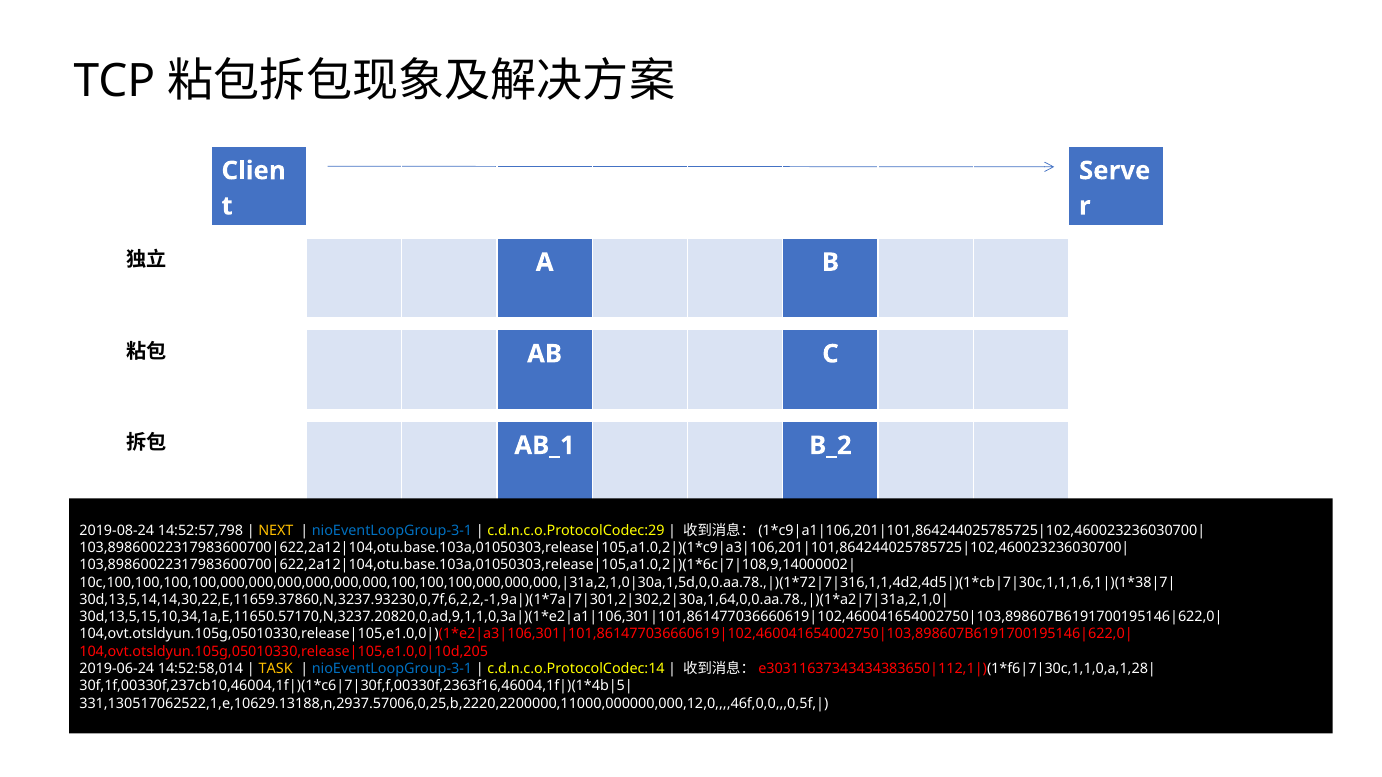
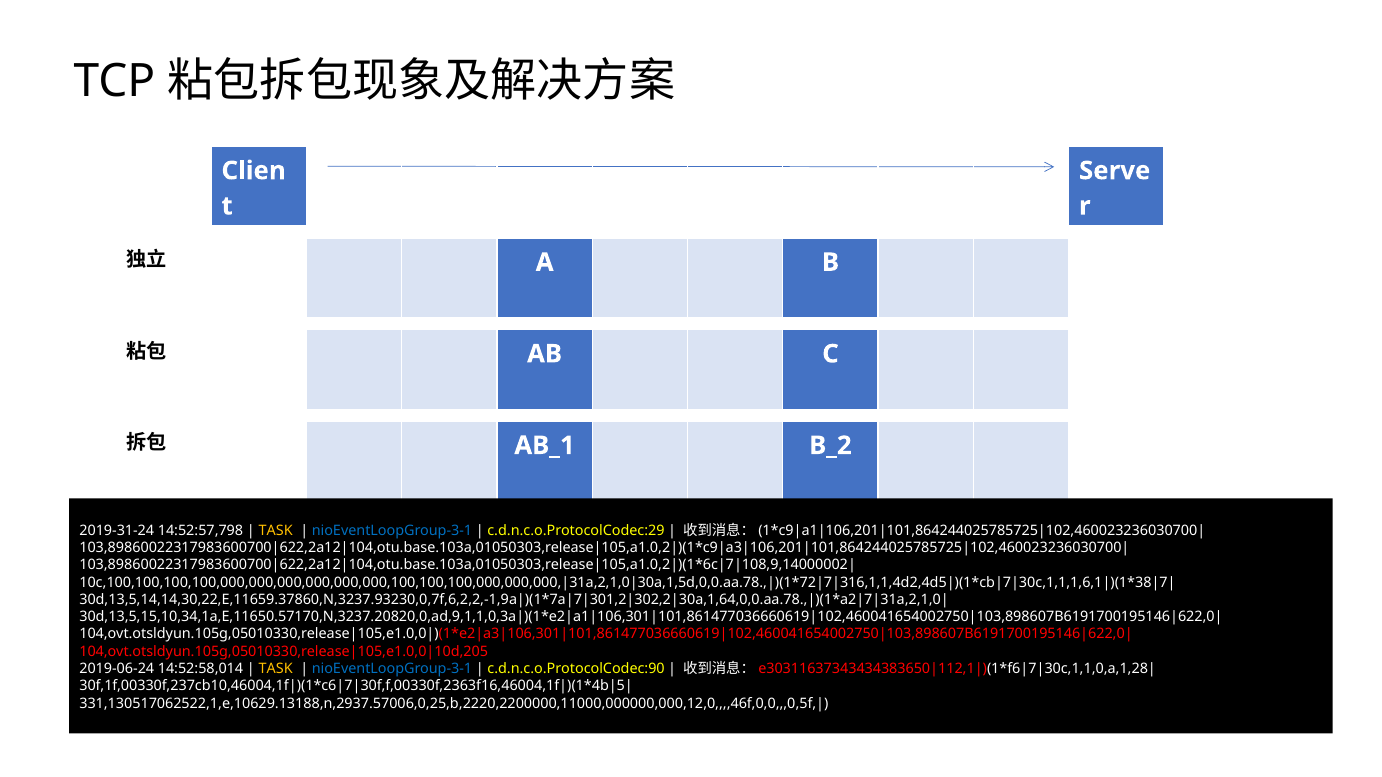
2019-08-24: 2019-08-24 -> 2019-31-24
NEXT at (276, 531): NEXT -> TASK
c.d.n.c.o.ProtocolCodec:14: c.d.n.c.o.ProtocolCodec:14 -> c.d.n.c.o.ProtocolCodec:90
